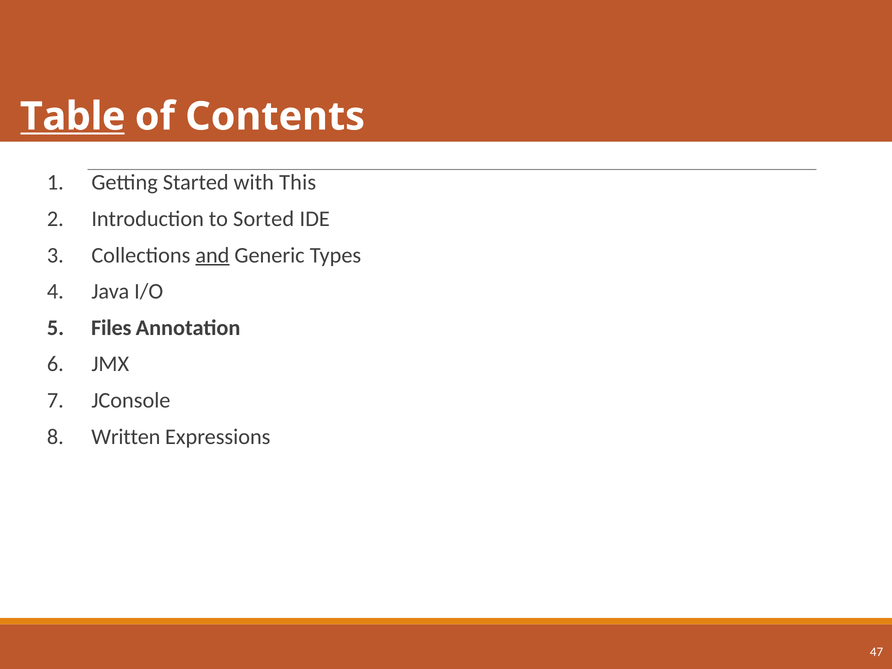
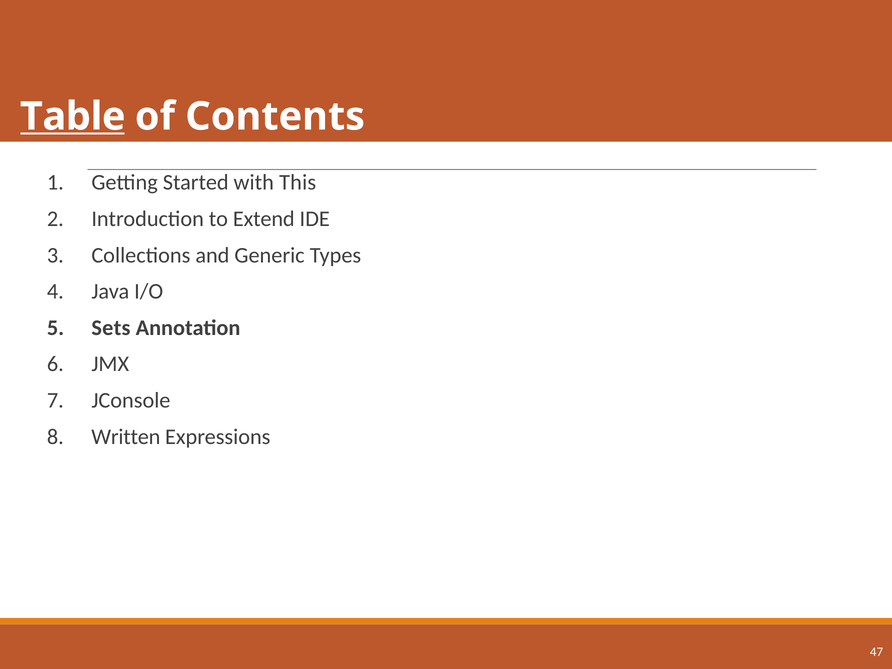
Sorted: Sorted -> Extend
and underline: present -> none
Files: Files -> Sets
